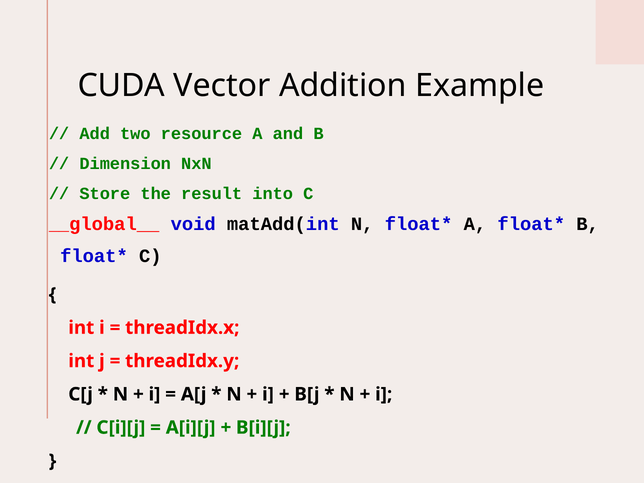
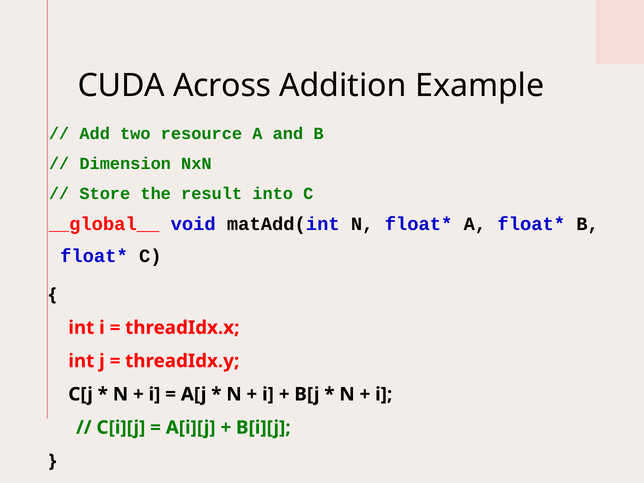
Vector: Vector -> Across
